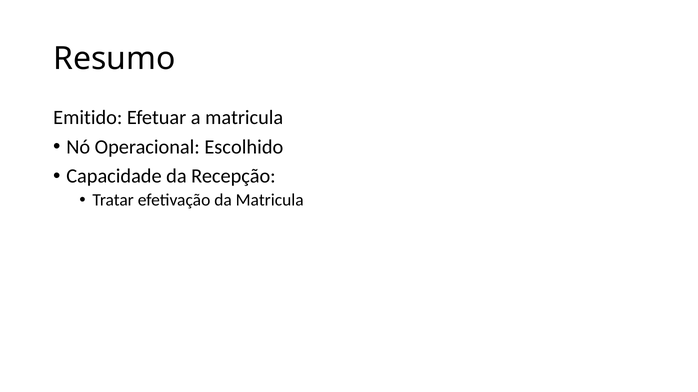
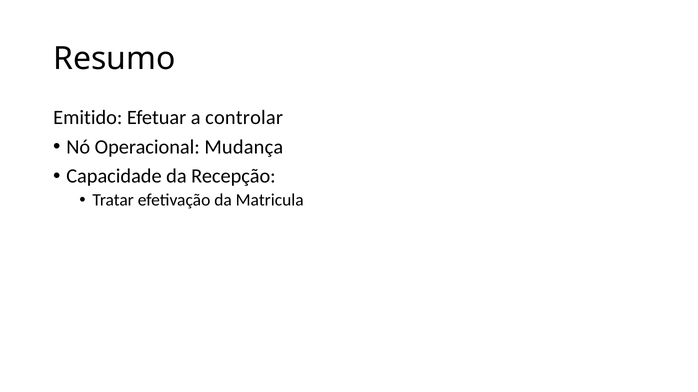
a matricula: matricula -> controlar
Escolhido: Escolhido -> Mudança
